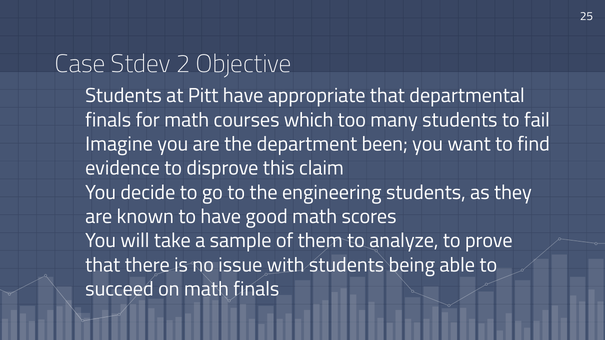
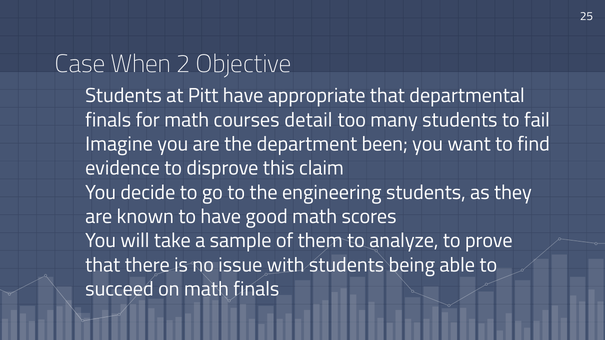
Stdev: Stdev -> When
which: which -> detail
